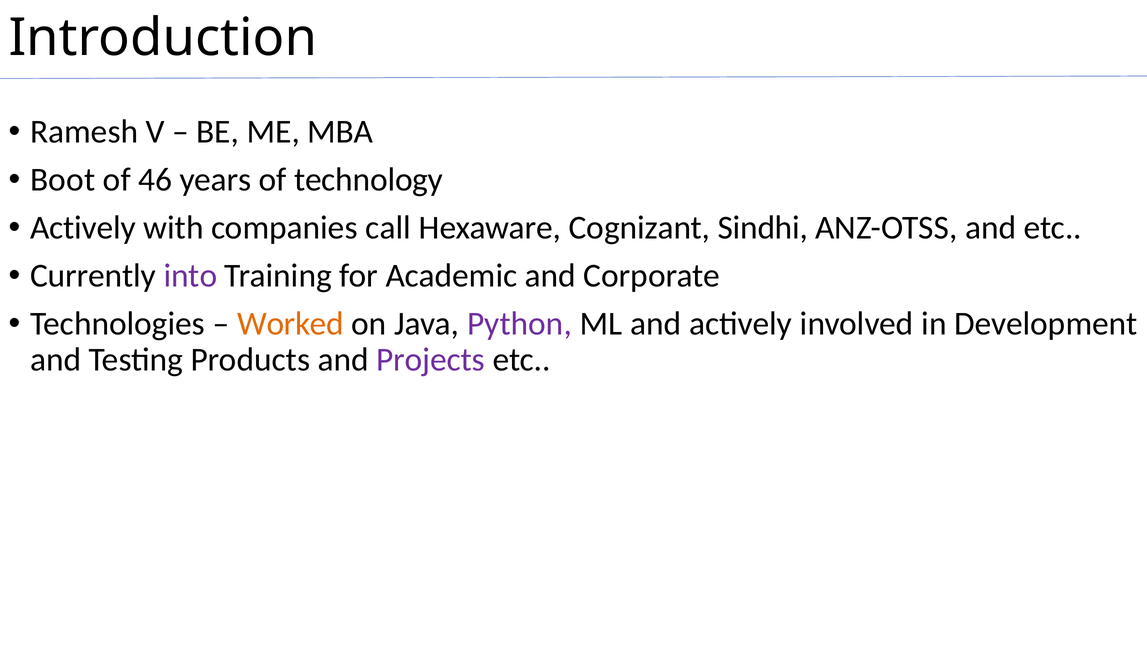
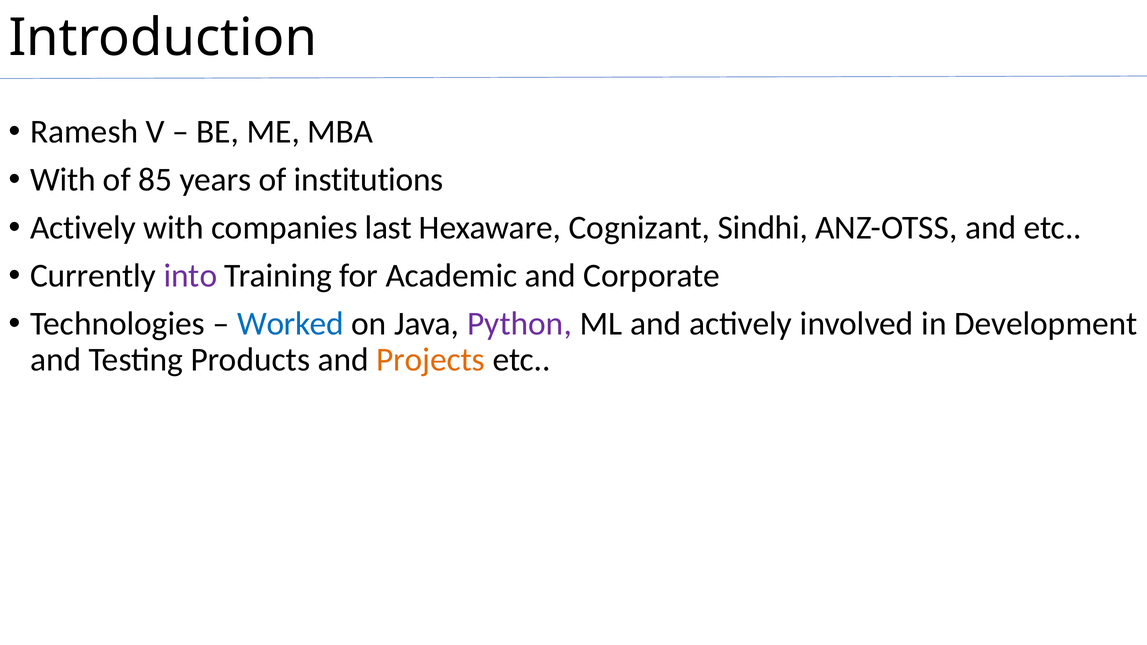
Boot at (63, 180): Boot -> With
46: 46 -> 85
technology: technology -> institutions
call: call -> last
Worked colour: orange -> blue
Projects colour: purple -> orange
